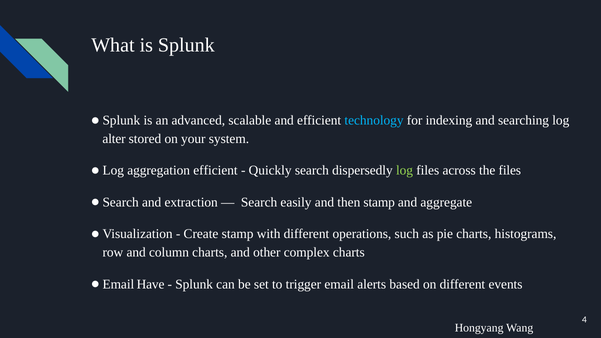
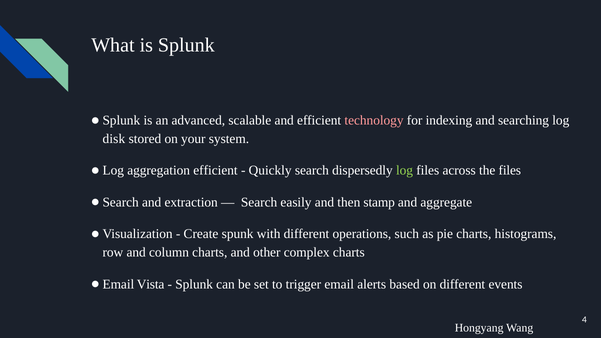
technology colour: light blue -> pink
alter: alter -> disk
Create stamp: stamp -> spunk
Have: Have -> Vista
